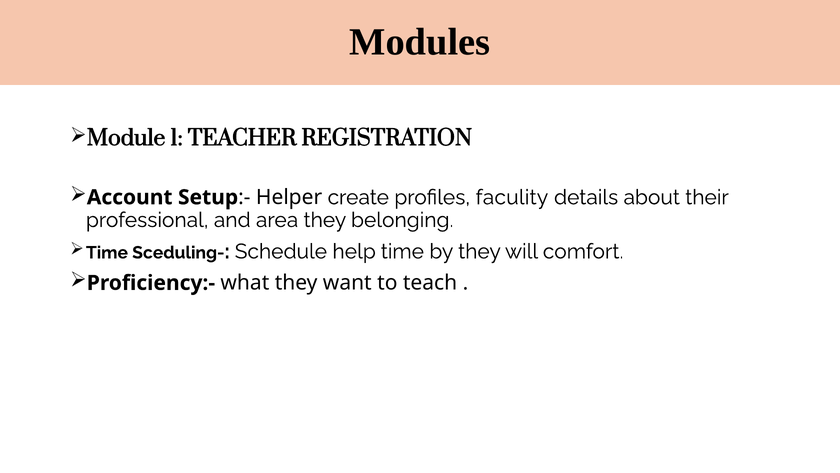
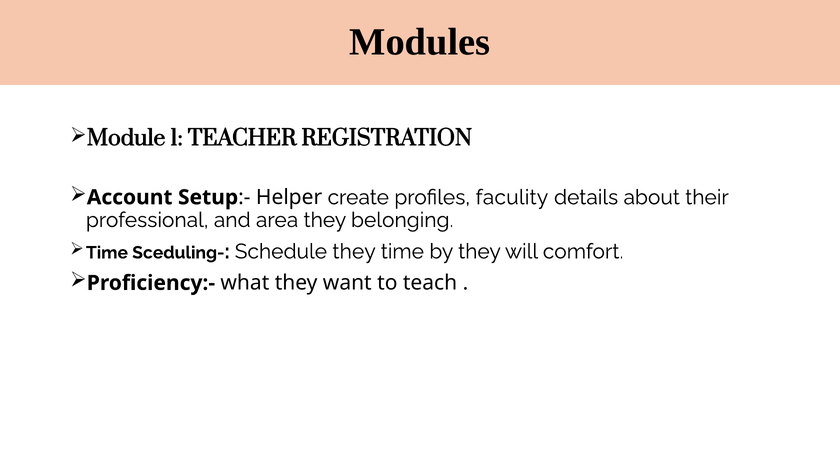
Schedule help: help -> they
